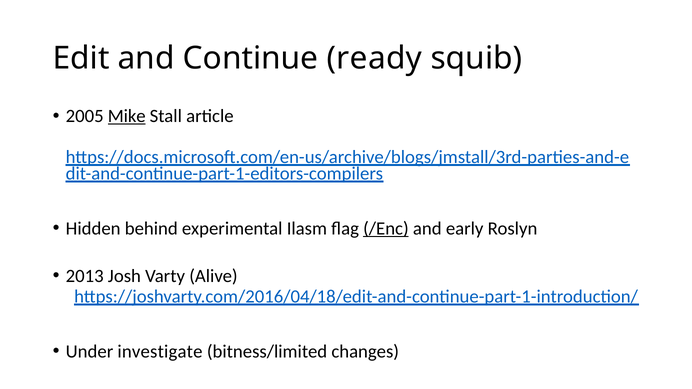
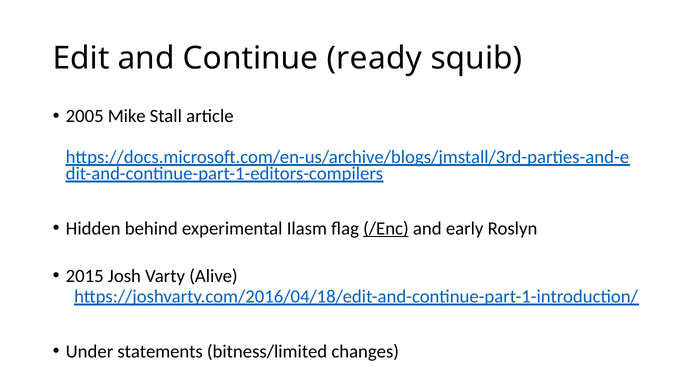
Mike underline: present -> none
2013: 2013 -> 2015
investigate: investigate -> statements
